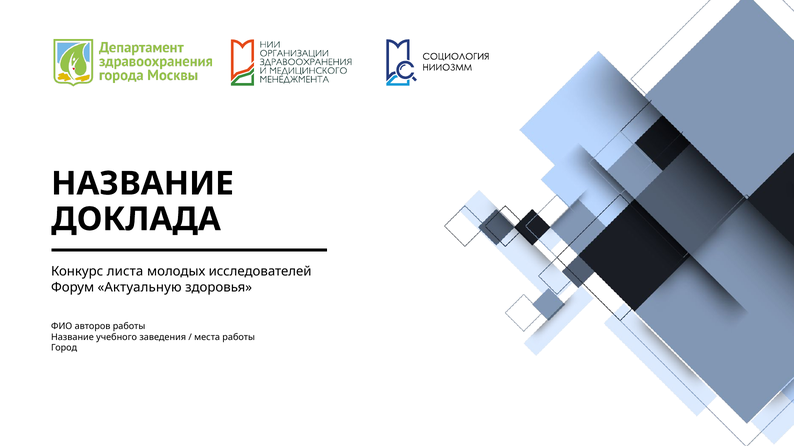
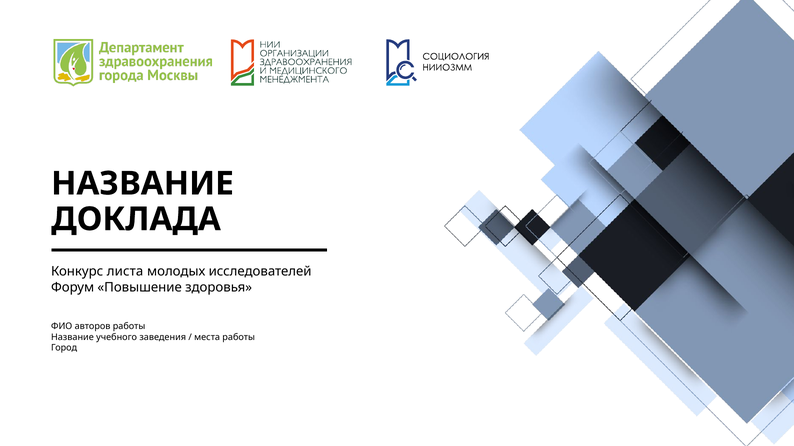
Актуальную: Актуальную -> Повышение
